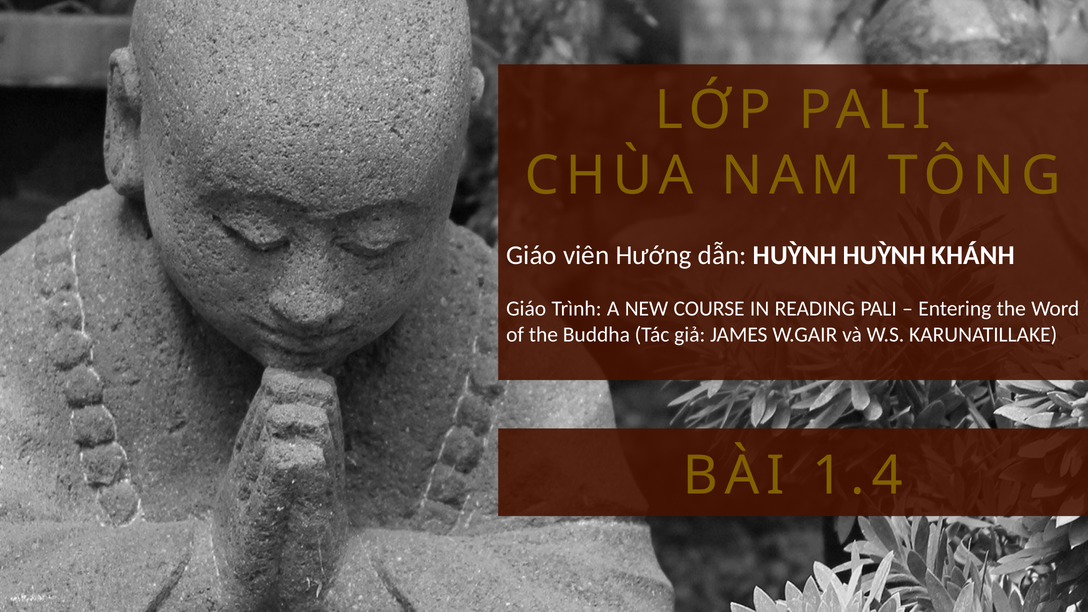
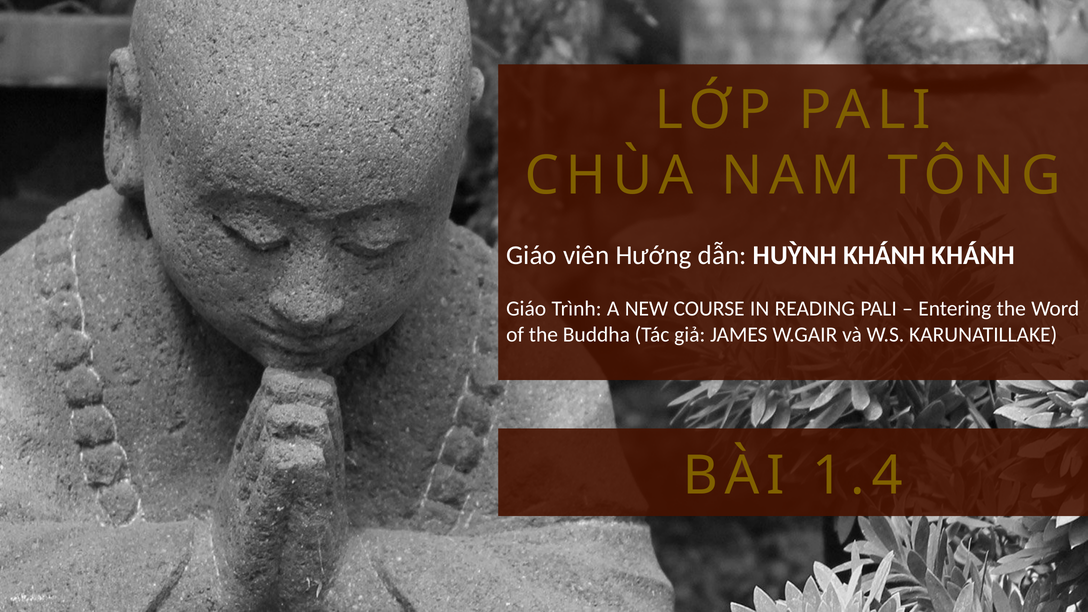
HUỲNH HUỲNH: HUỲNH -> KHÁNH
